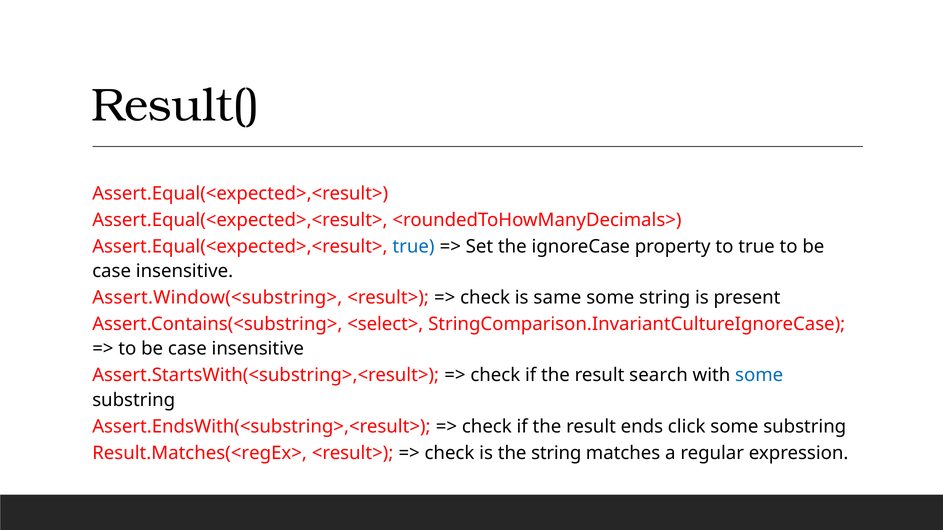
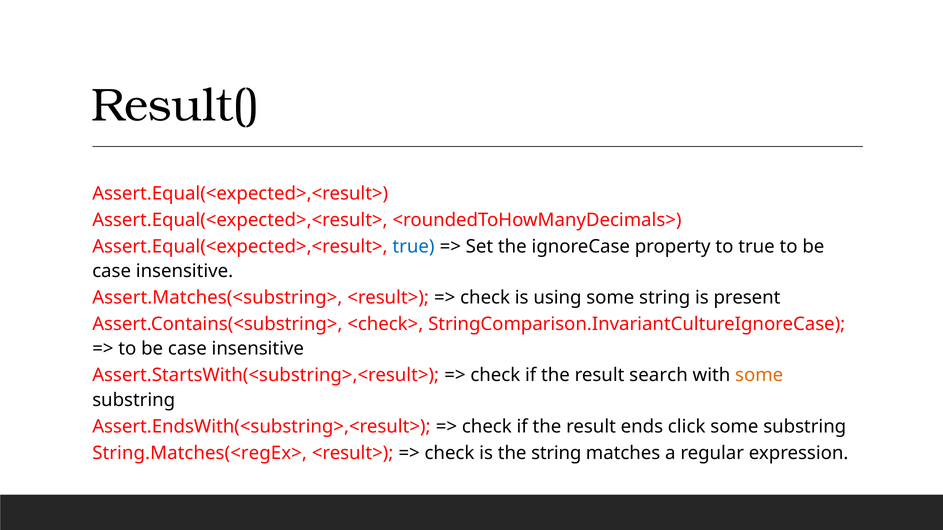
Assert.Window(<substring>: Assert.Window(<substring> -> Assert.Matches(<substring>
same: same -> using
<select>: <select> -> <check>
some at (759, 376) colour: blue -> orange
Result.Matches(<regEx>: Result.Matches(<regEx> -> String.Matches(<regEx>
